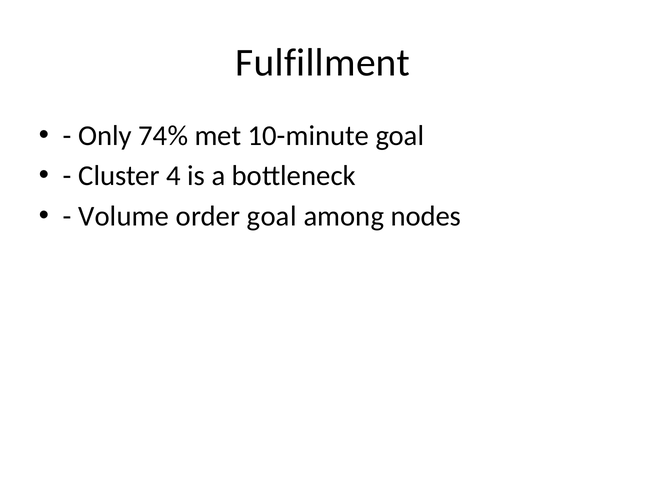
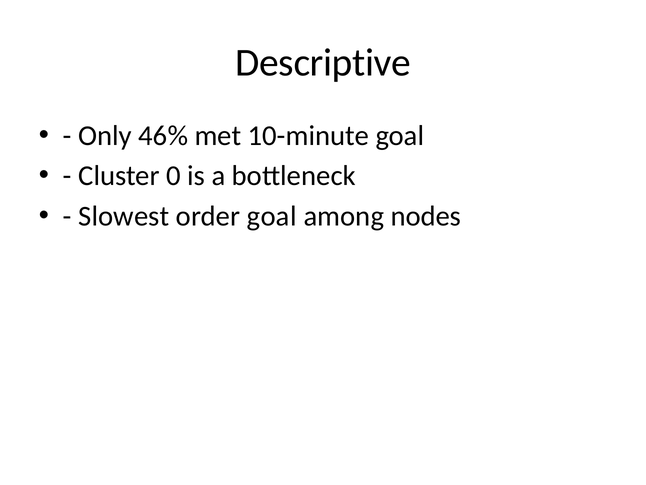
Fulfillment: Fulfillment -> Descriptive
74%: 74% -> 46%
4: 4 -> 0
Volume: Volume -> Slowest
